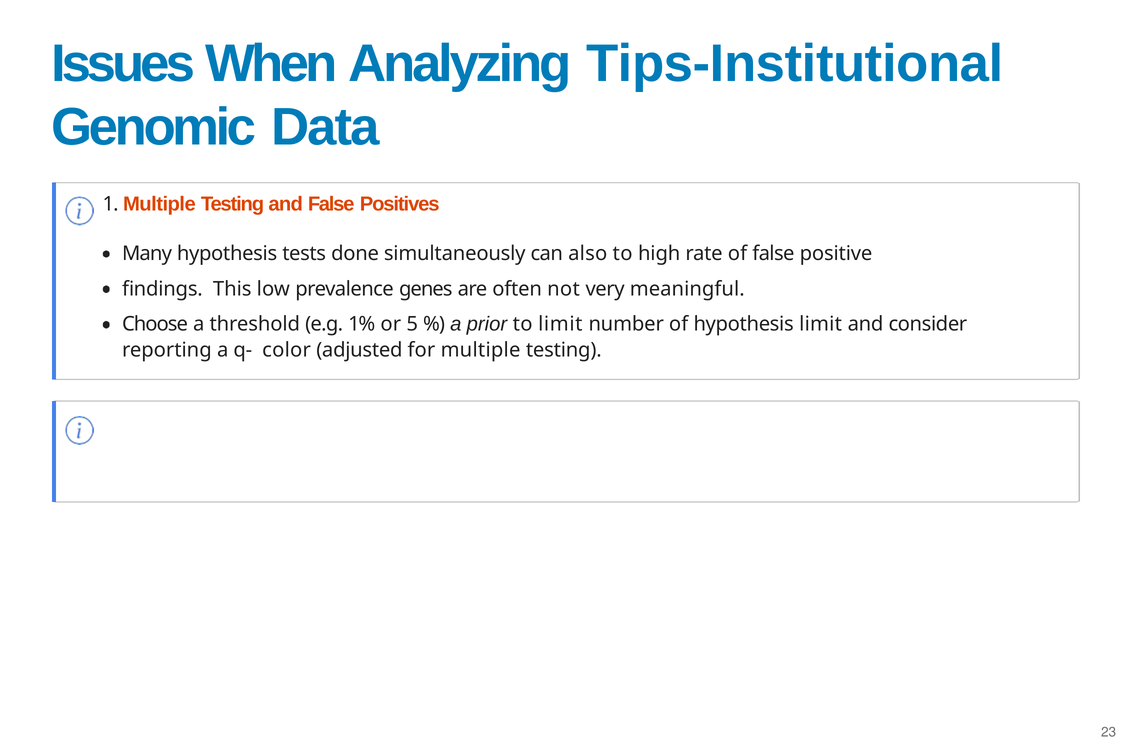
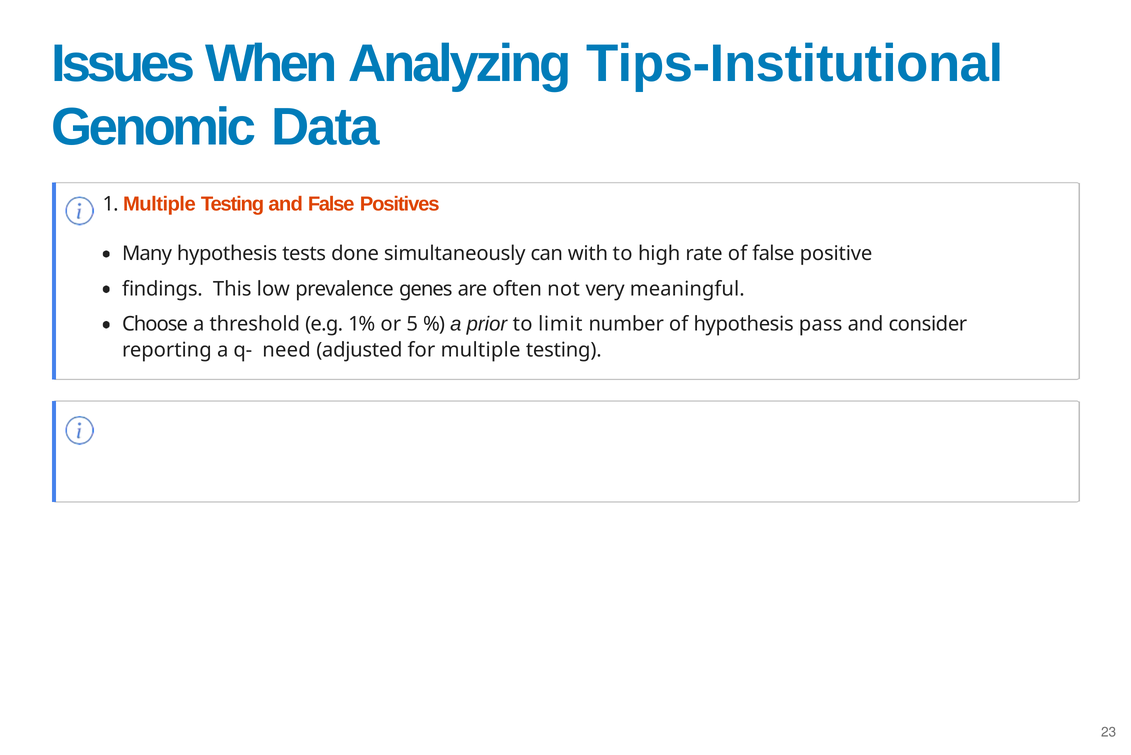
also: also -> with
hypothesis limit: limit -> pass
color: color -> need
